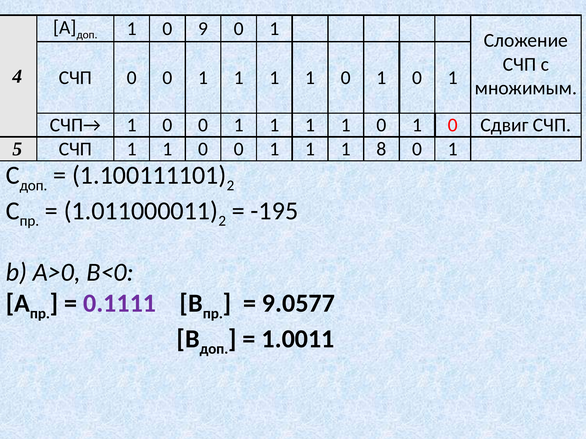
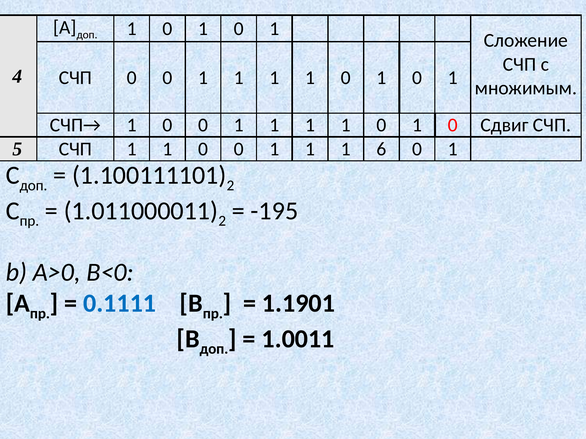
9 at (203, 29): 9 -> 1
8: 8 -> 6
0.1111 colour: purple -> blue
9.0577: 9.0577 -> 1.1901
